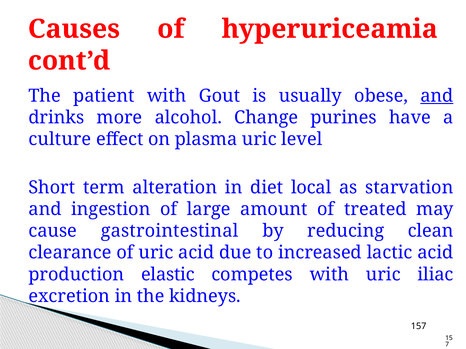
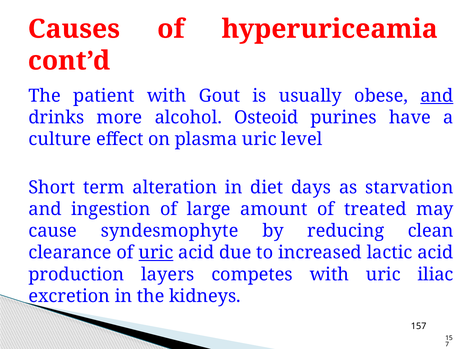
Change: Change -> Osteoid
local: local -> days
gastrointestinal: gastrointestinal -> syndesmophyte
uric at (156, 253) underline: none -> present
elastic: elastic -> layers
